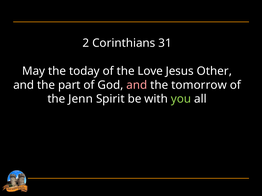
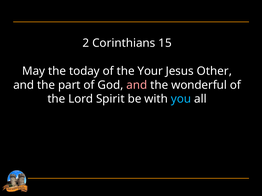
31: 31 -> 15
Love: Love -> Your
tomorrow: tomorrow -> wonderful
Jenn: Jenn -> Lord
you colour: light green -> light blue
